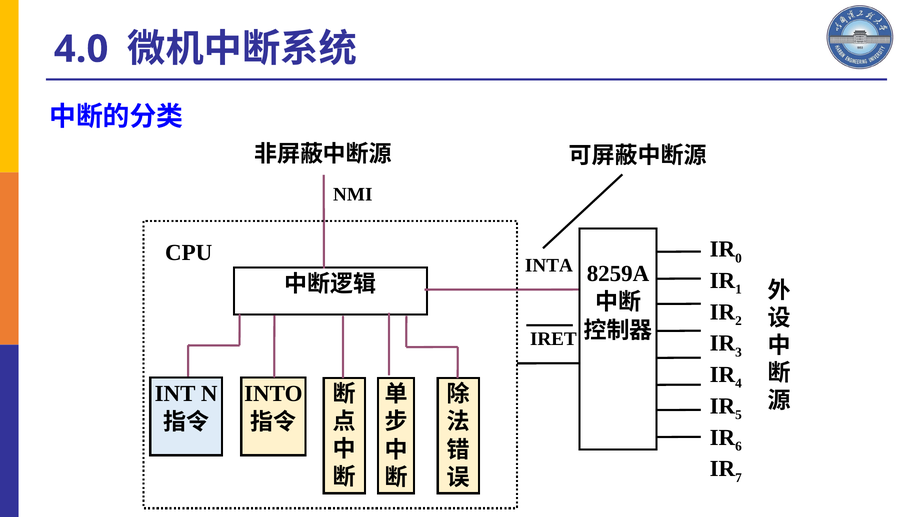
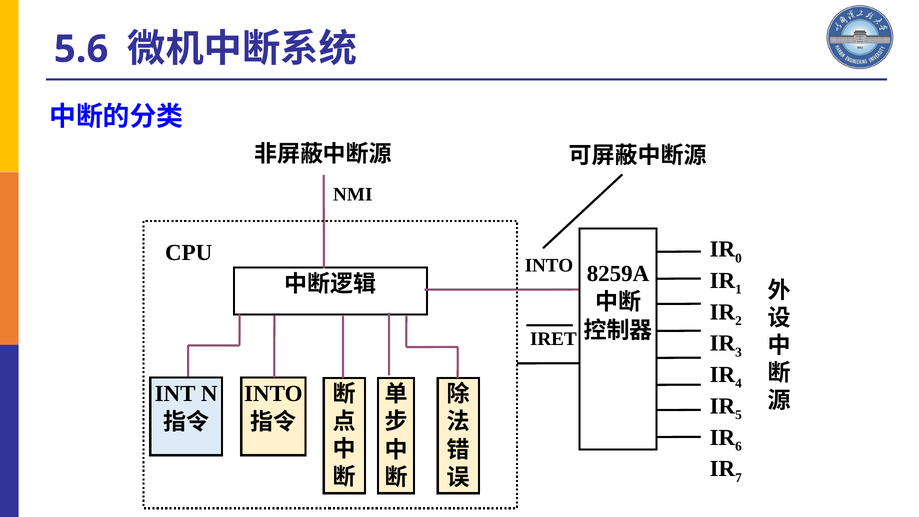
4.0: 4.0 -> 5.6
INTA at (549, 265): INTA -> INTO
